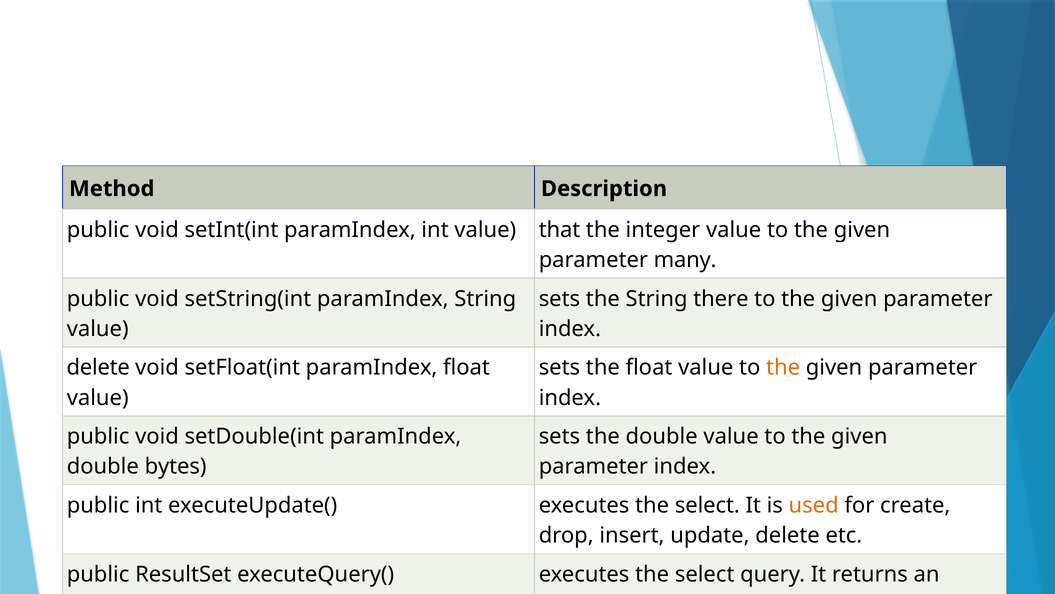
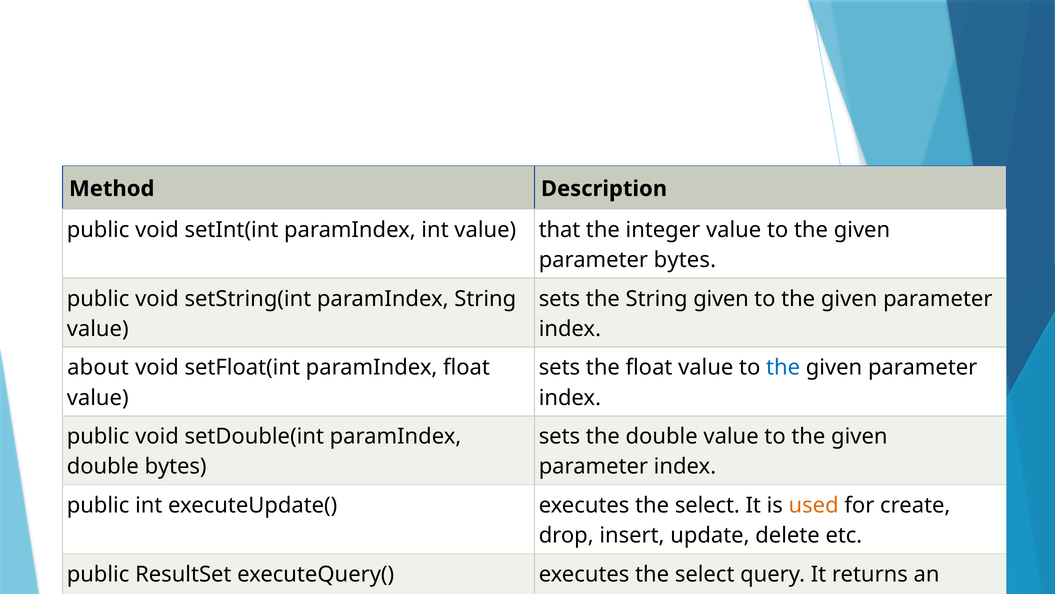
parameter many: many -> bytes
String there: there -> given
delete at (98, 367): delete -> about
the at (783, 367) colour: orange -> blue
